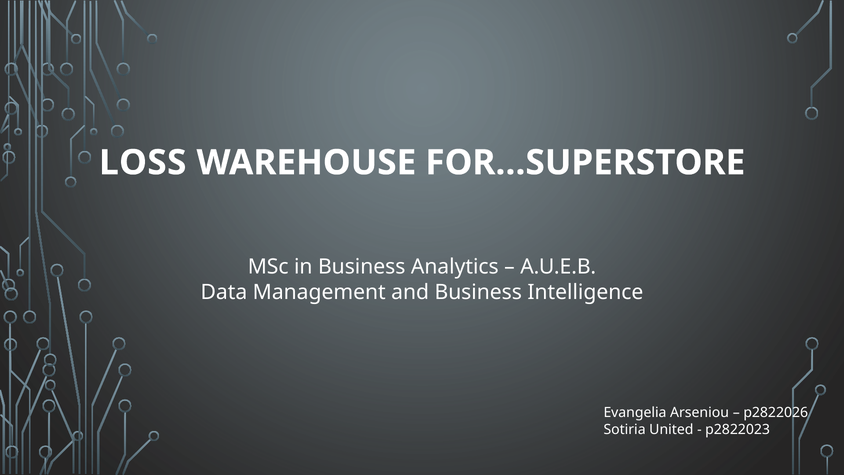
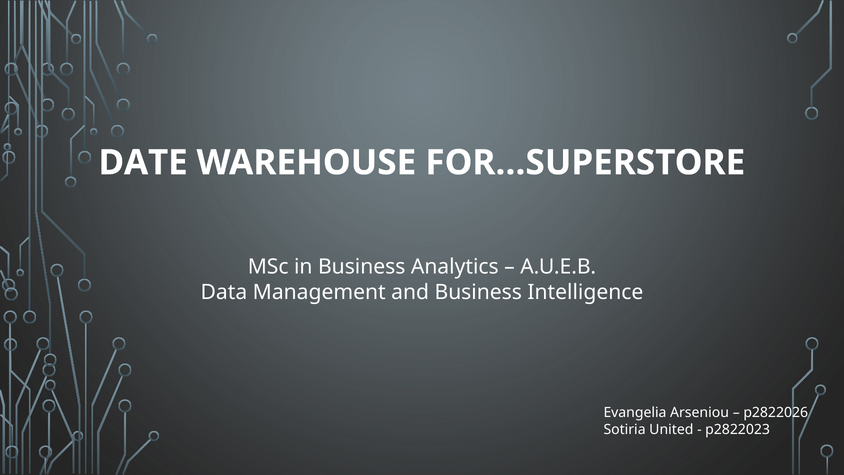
LOSS: LOSS -> DATE
